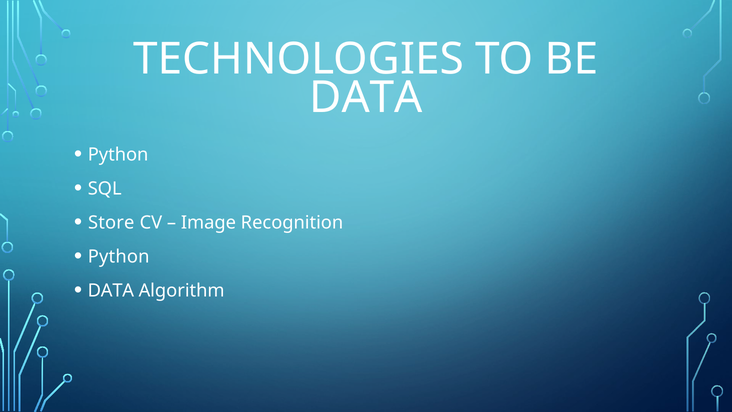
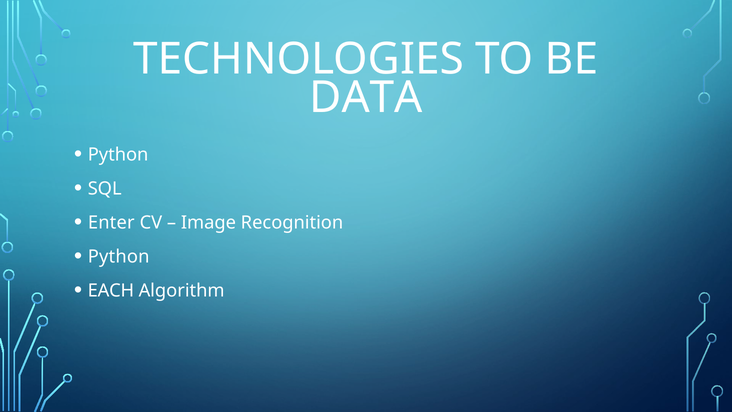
Store: Store -> Enter
DATA at (111, 290): DATA -> EACH
